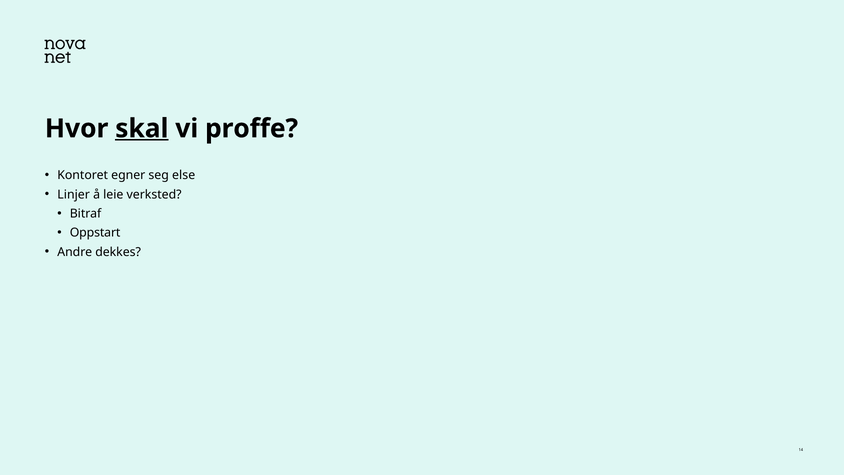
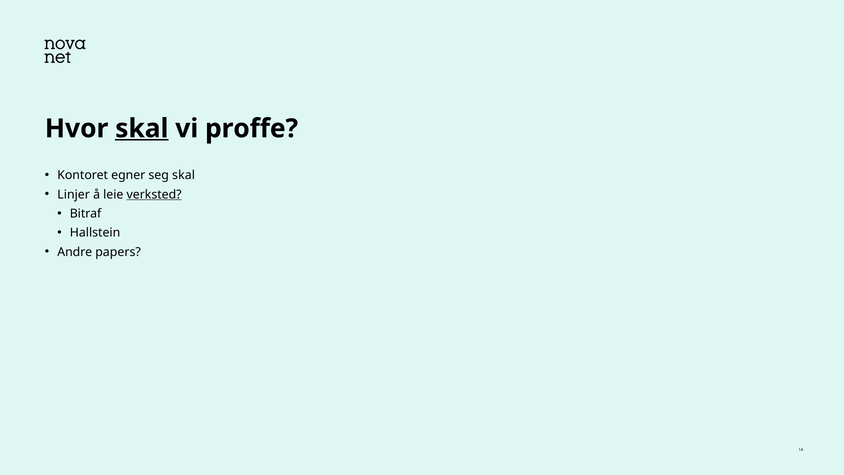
seg else: else -> skal
verksted underline: none -> present
Oppstart: Oppstart -> Hallstein
dekkes: dekkes -> papers
